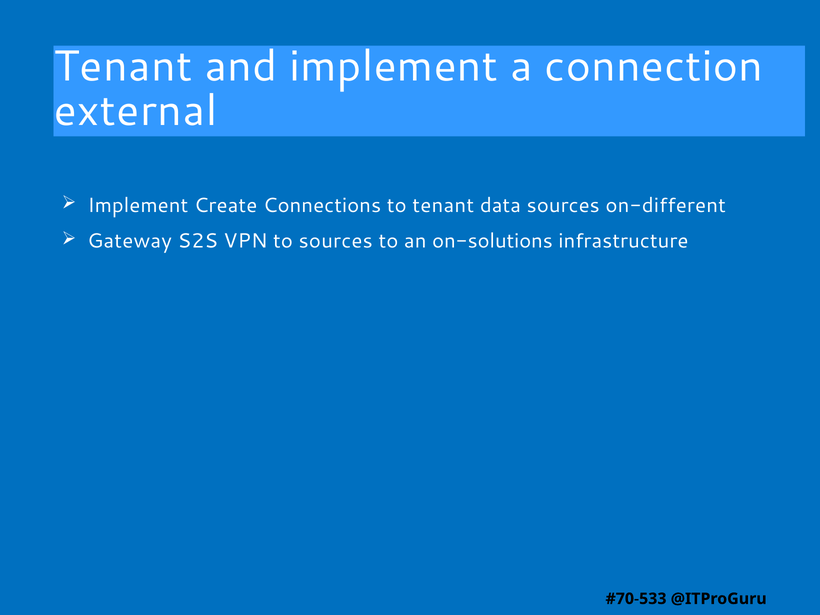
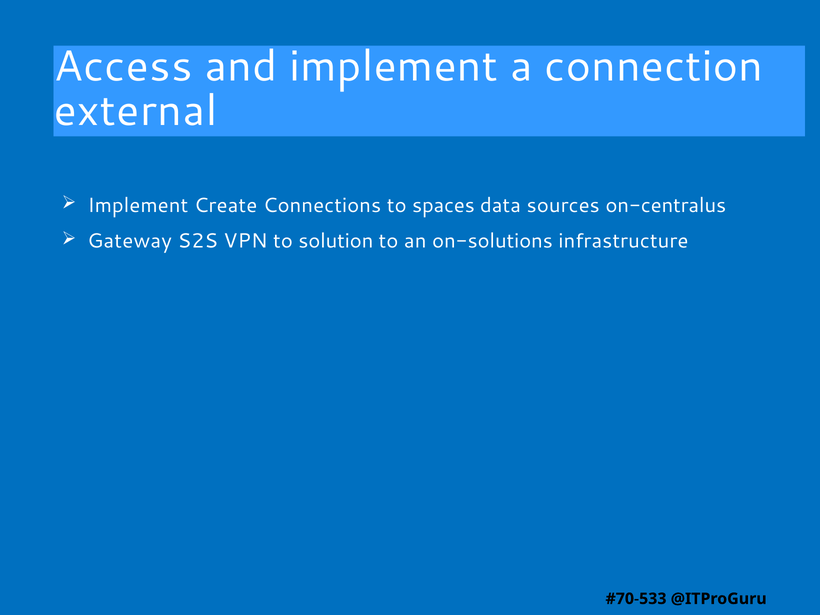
Tenant at (123, 67): Tenant -> Access
to tenant: tenant -> spaces
on-different: on-different -> on-centralus
to sources: sources -> solution
